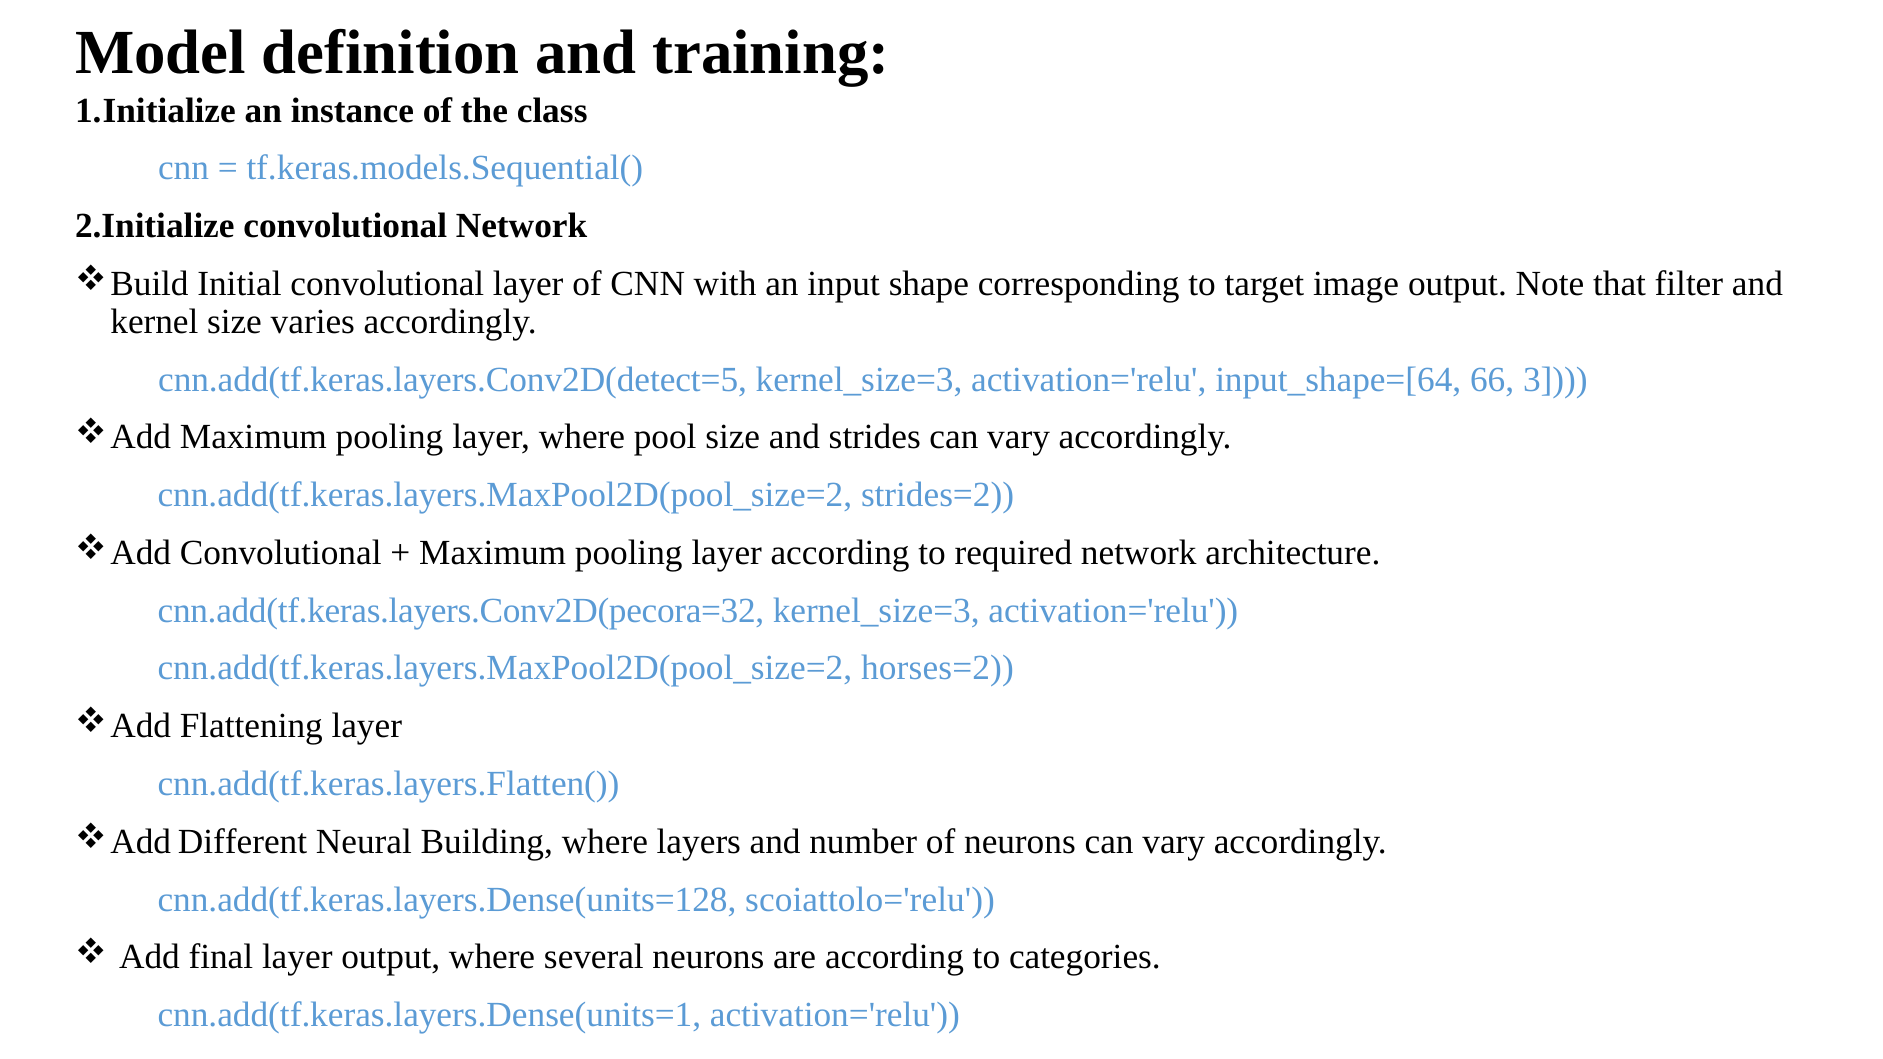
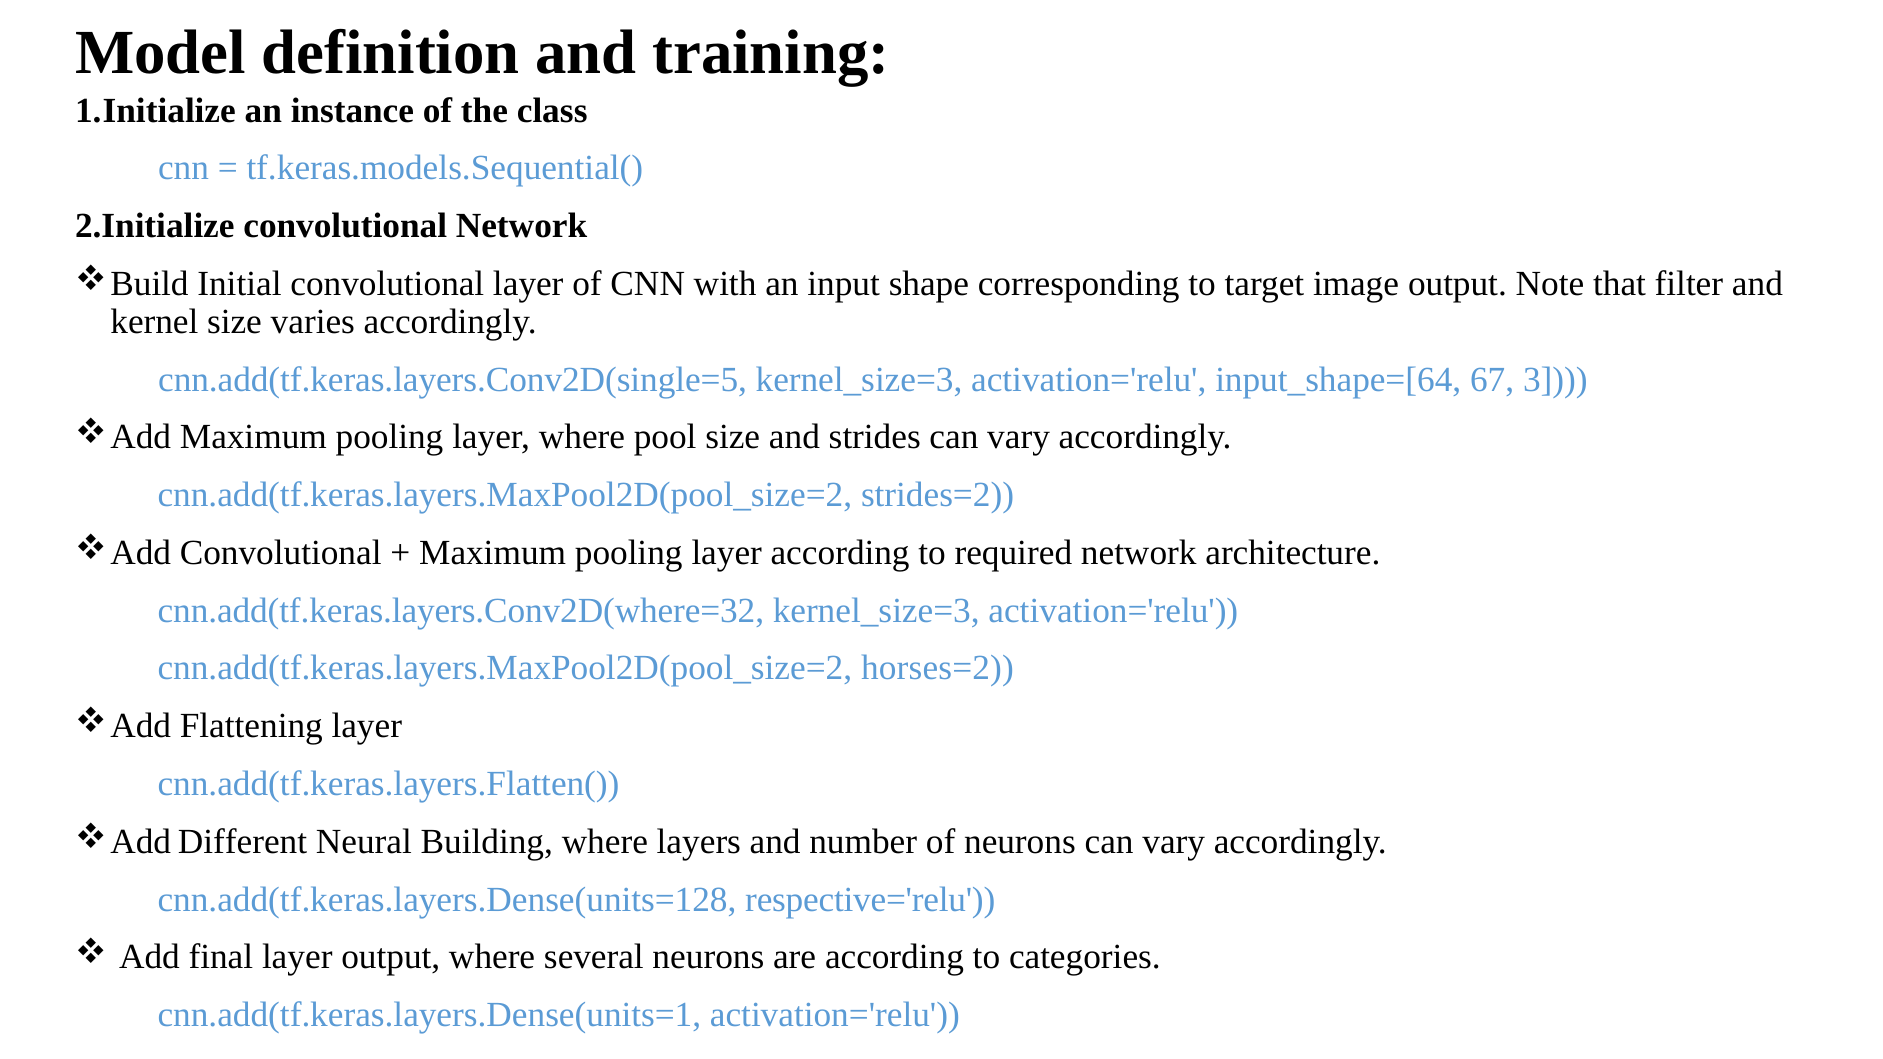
cnn.add(tf.keras.layers.Conv2D(detect=5: cnn.add(tf.keras.layers.Conv2D(detect=5 -> cnn.add(tf.keras.layers.Conv2D(single=5
66: 66 -> 67
cnn.add(tf.keras.layers.Conv2D(pecora=32: cnn.add(tf.keras.layers.Conv2D(pecora=32 -> cnn.add(tf.keras.layers.Conv2D(where=32
scoiattolo='relu: scoiattolo='relu -> respective='relu
